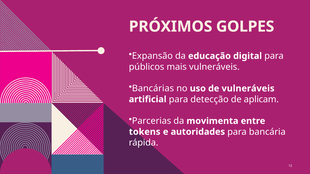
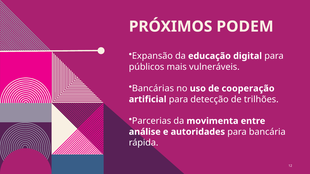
GOLPES: GOLPES -> PODEM
de vulneráveis: vulneráveis -> cooperação
aplicam: aplicam -> trilhões
tokens: tokens -> análise
